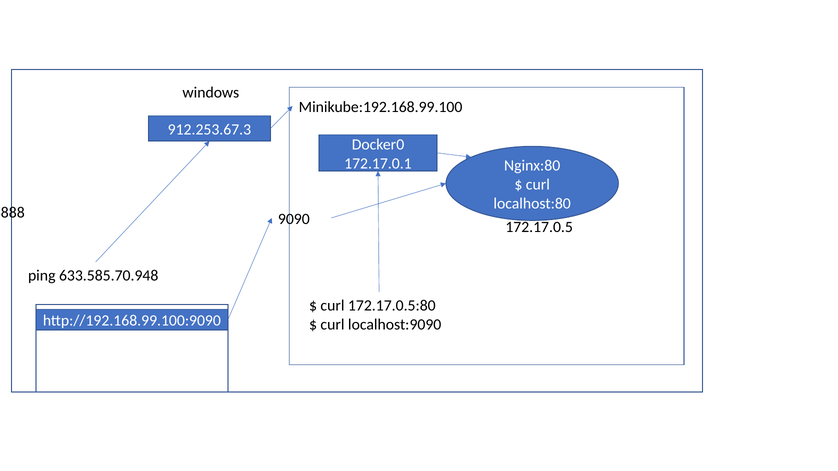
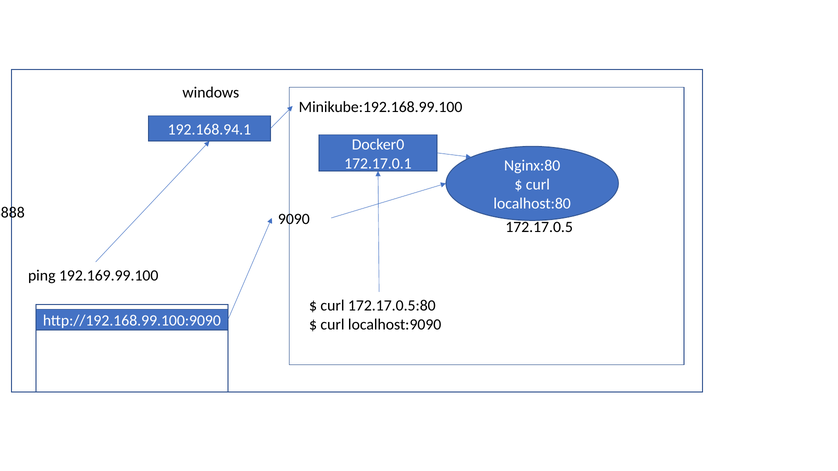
912.253.67.3: 912.253.67.3 -> 192.168.94.1
633.585.70.948: 633.585.70.948 -> 192.169.99.100
